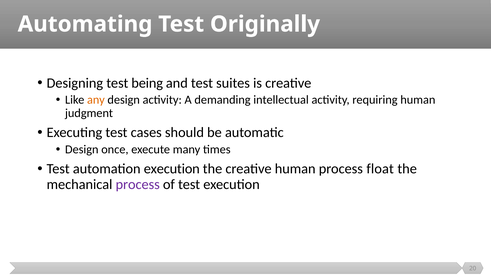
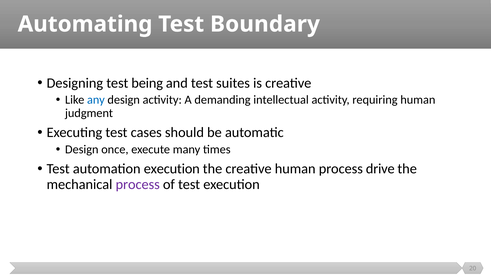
Originally: Originally -> Boundary
any colour: orange -> blue
float: float -> drive
